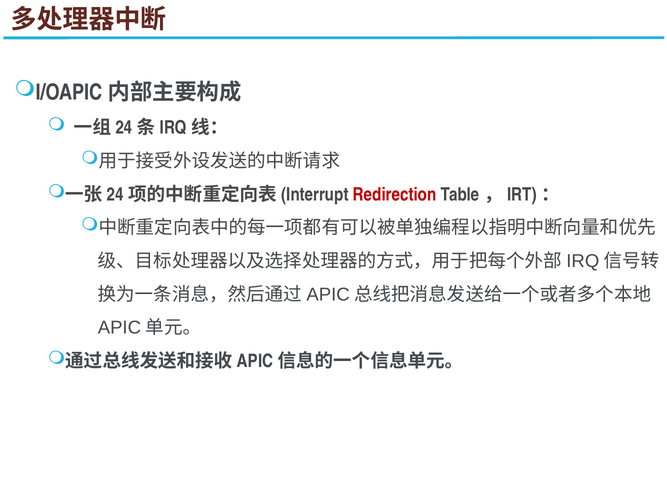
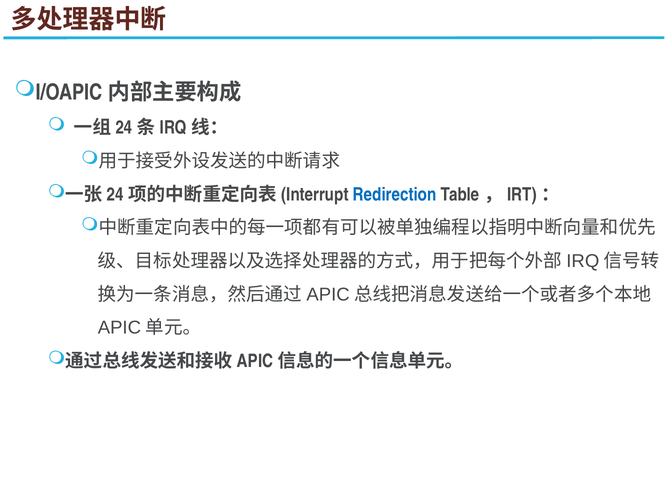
Redirection colour: red -> blue
